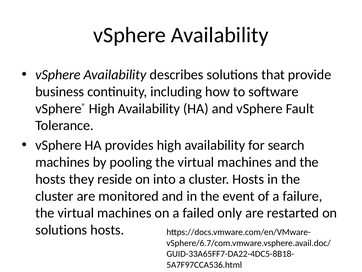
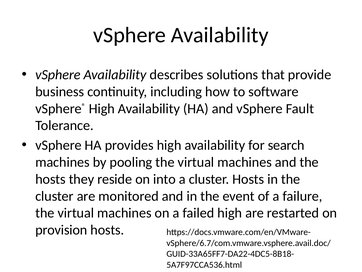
failed only: only -> high
solutions at (61, 230): solutions -> provision
